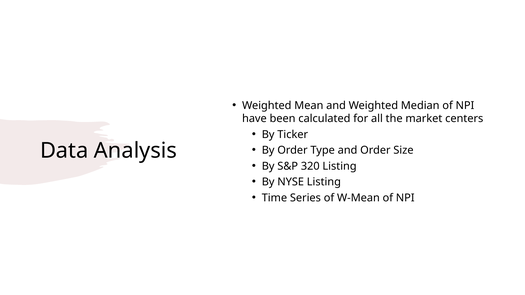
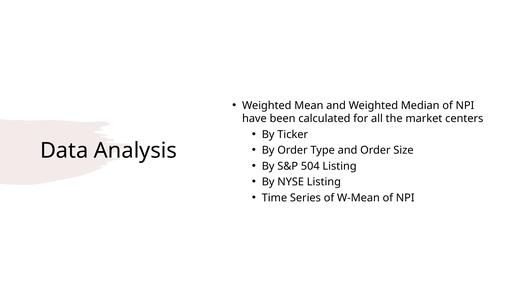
320: 320 -> 504
